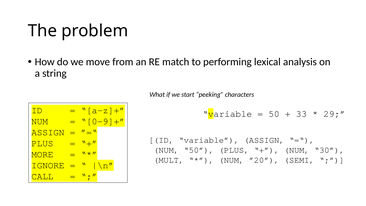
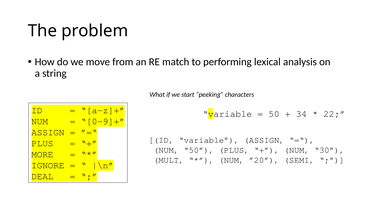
33: 33 -> 34
29: 29 -> 22
CALL: CALL -> DEAL
